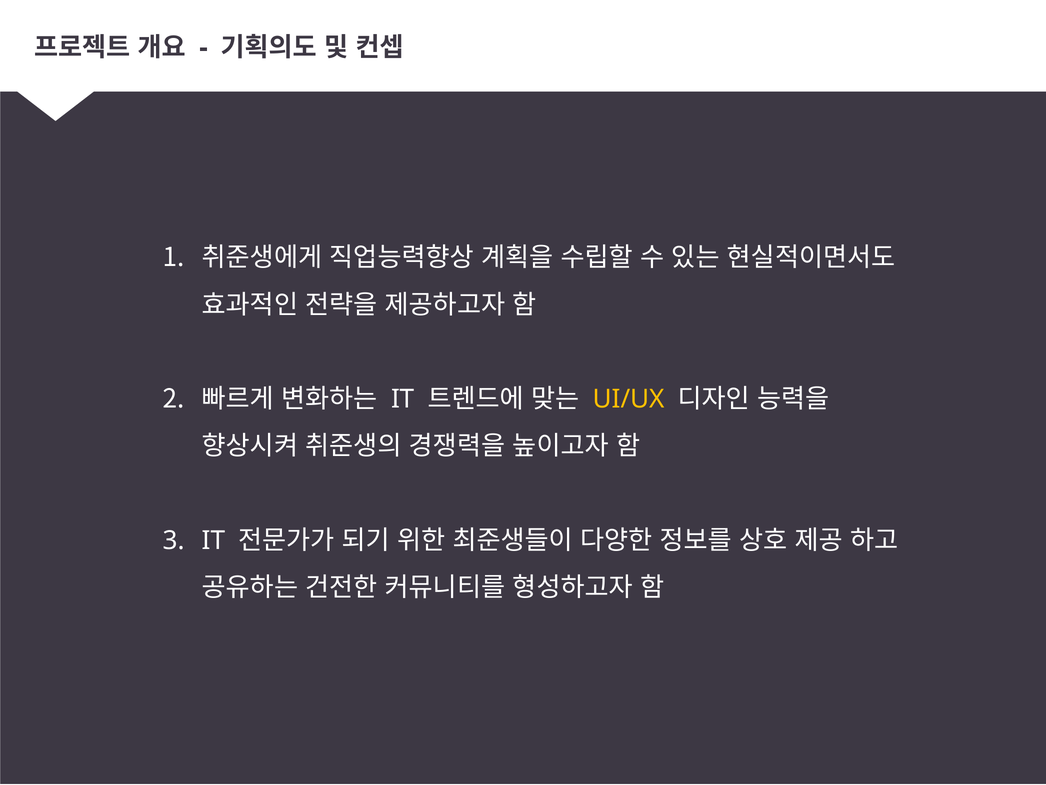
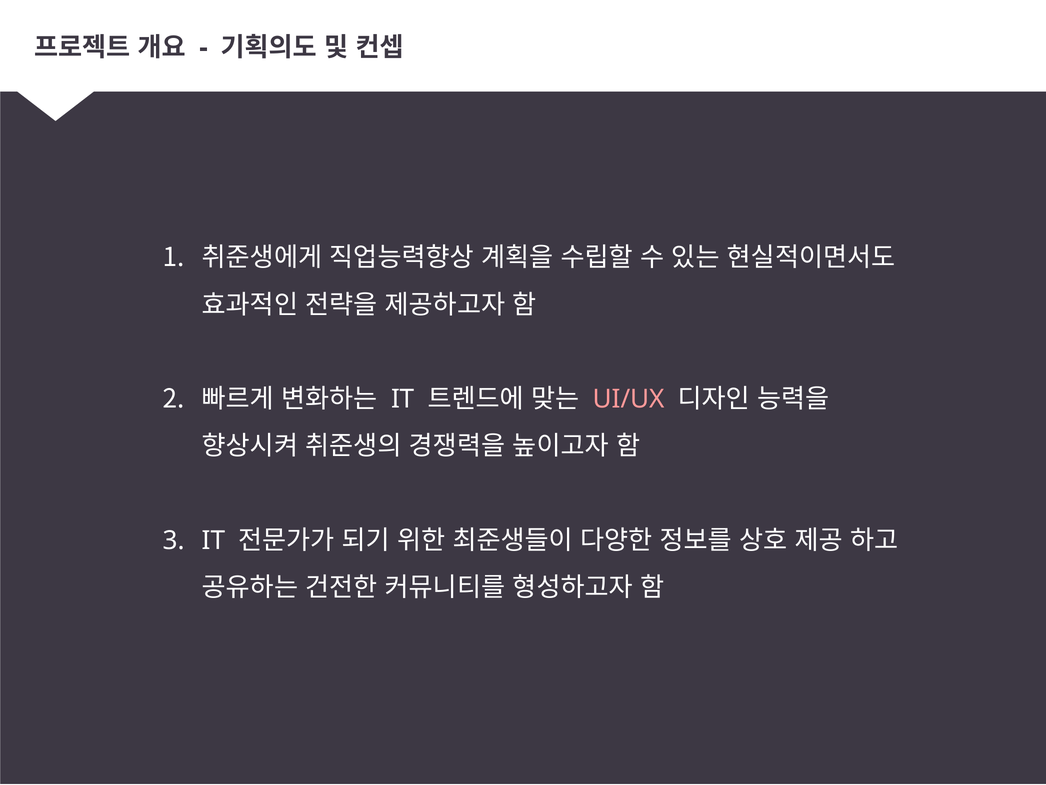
UI/UX colour: yellow -> pink
